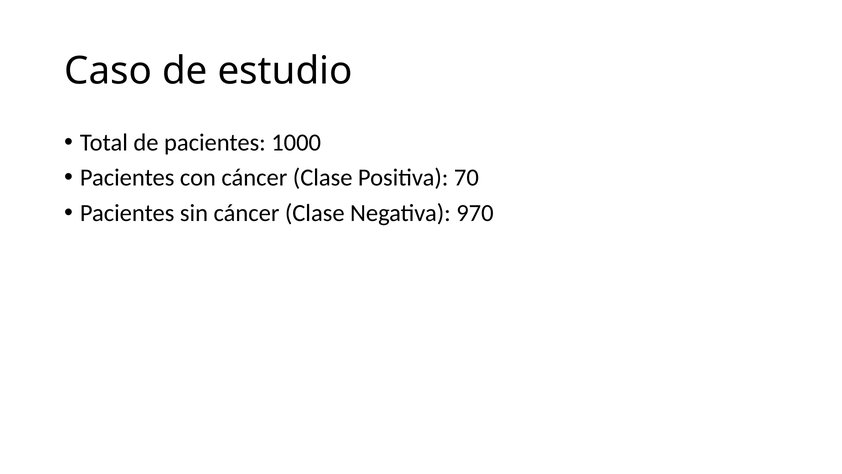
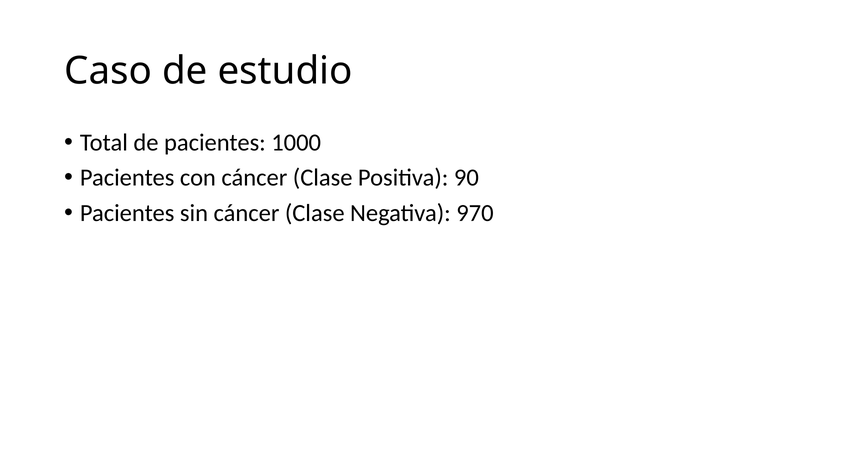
70: 70 -> 90
